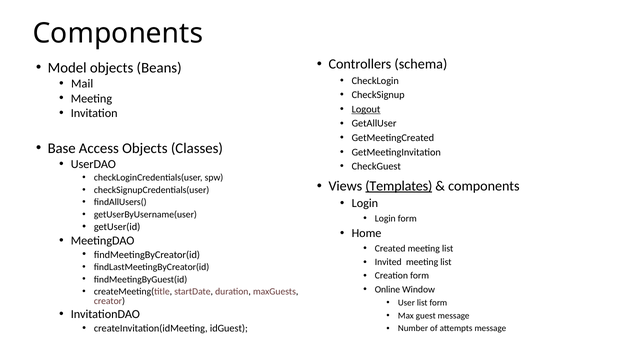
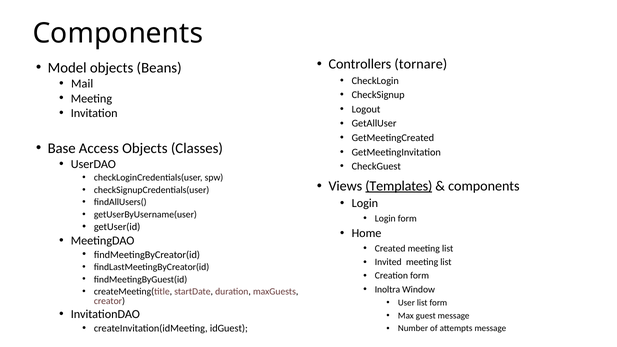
schema: schema -> tornare
Logout underline: present -> none
Online: Online -> Inoltra
